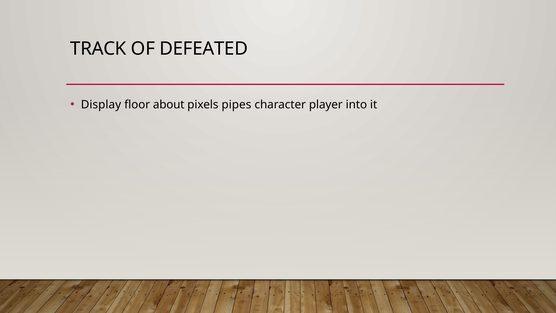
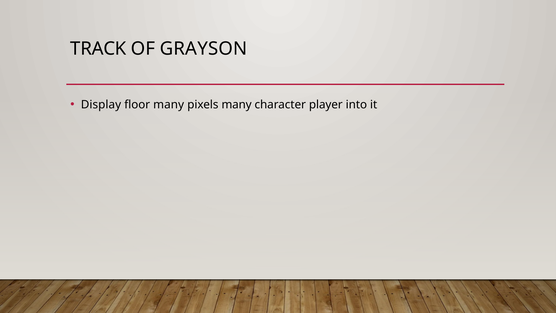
DEFEATED: DEFEATED -> GRAYSON
floor about: about -> many
pixels pipes: pipes -> many
